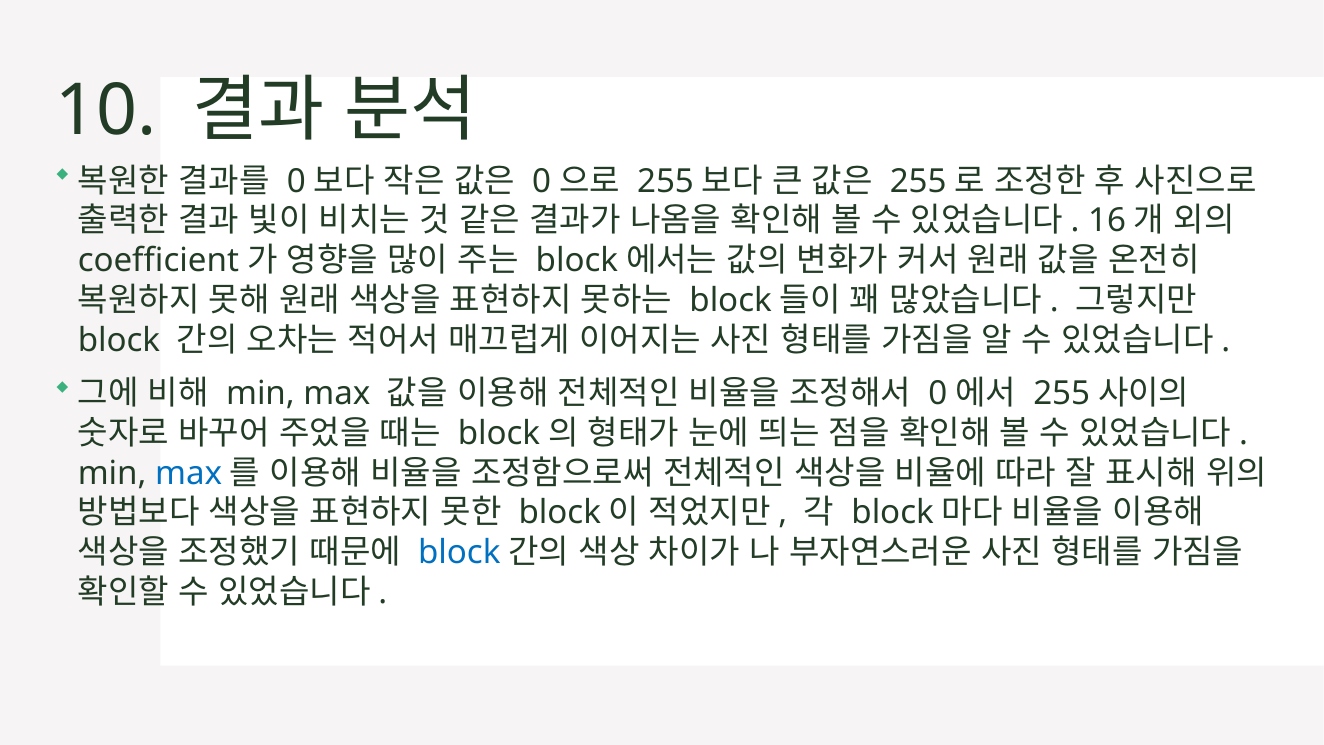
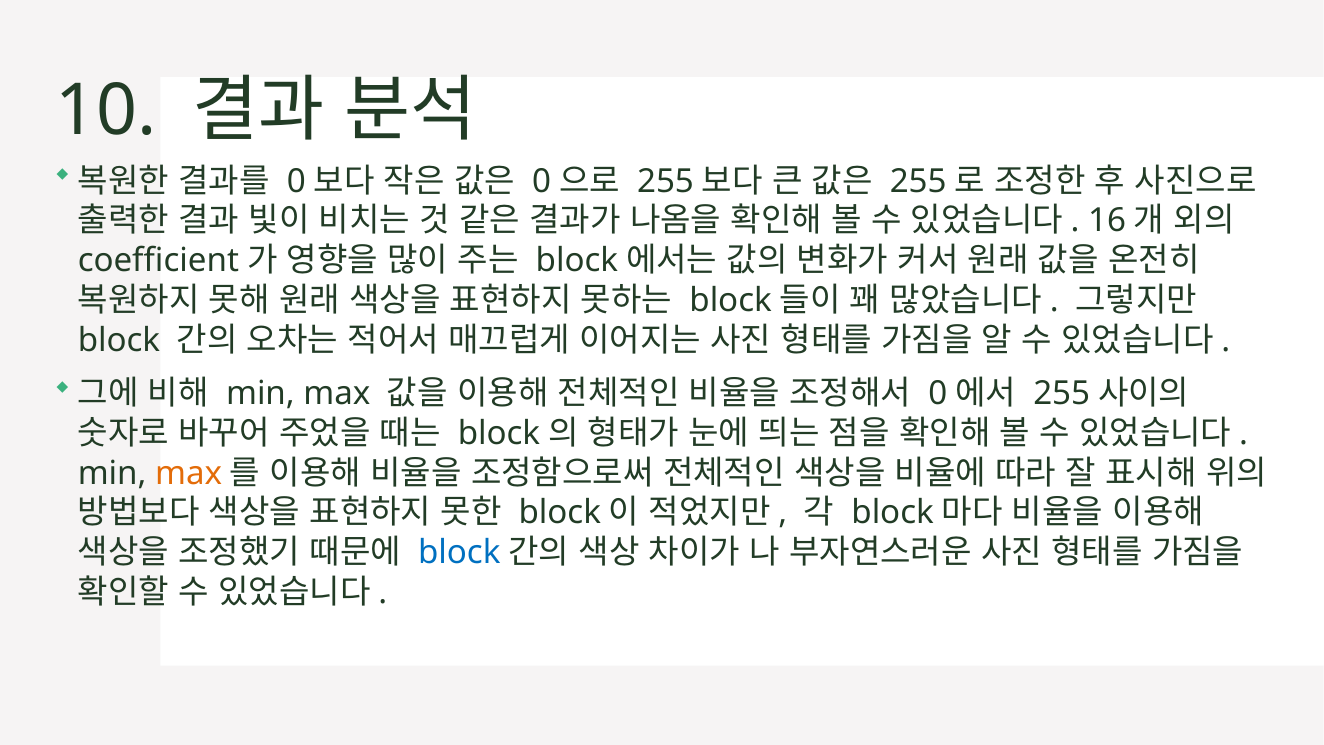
max at (189, 473) colour: blue -> orange
